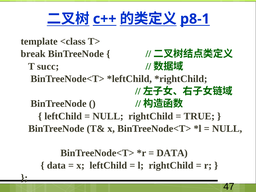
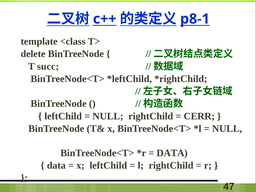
break: break -> delete
TRUE: TRUE -> CERR
